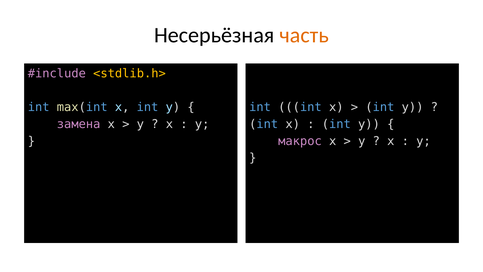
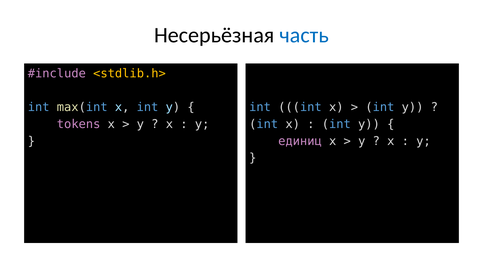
часть colour: orange -> blue
замена: замена -> tokens
макрос: макрос -> единиц
